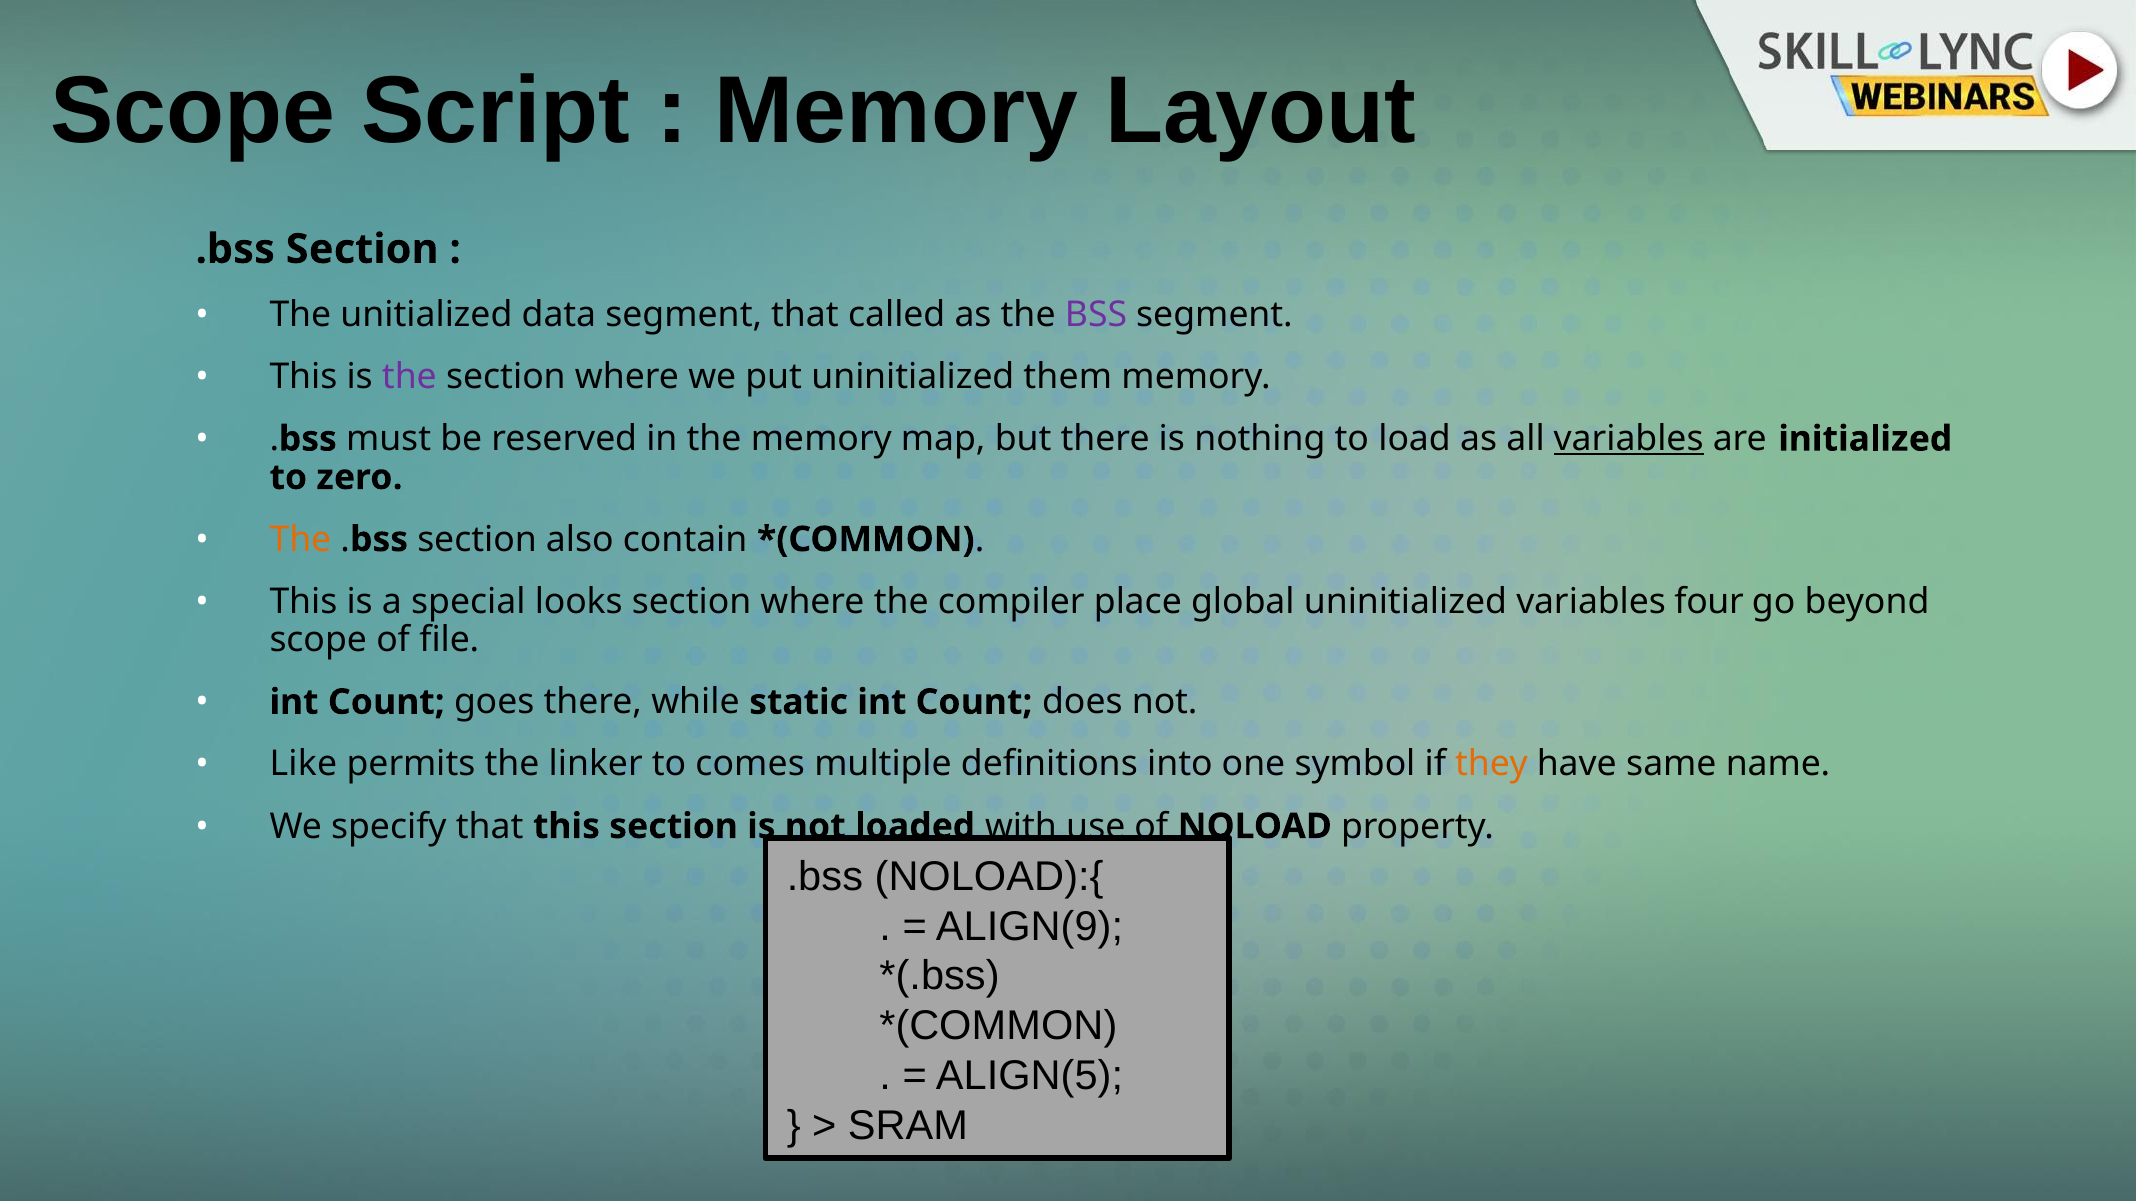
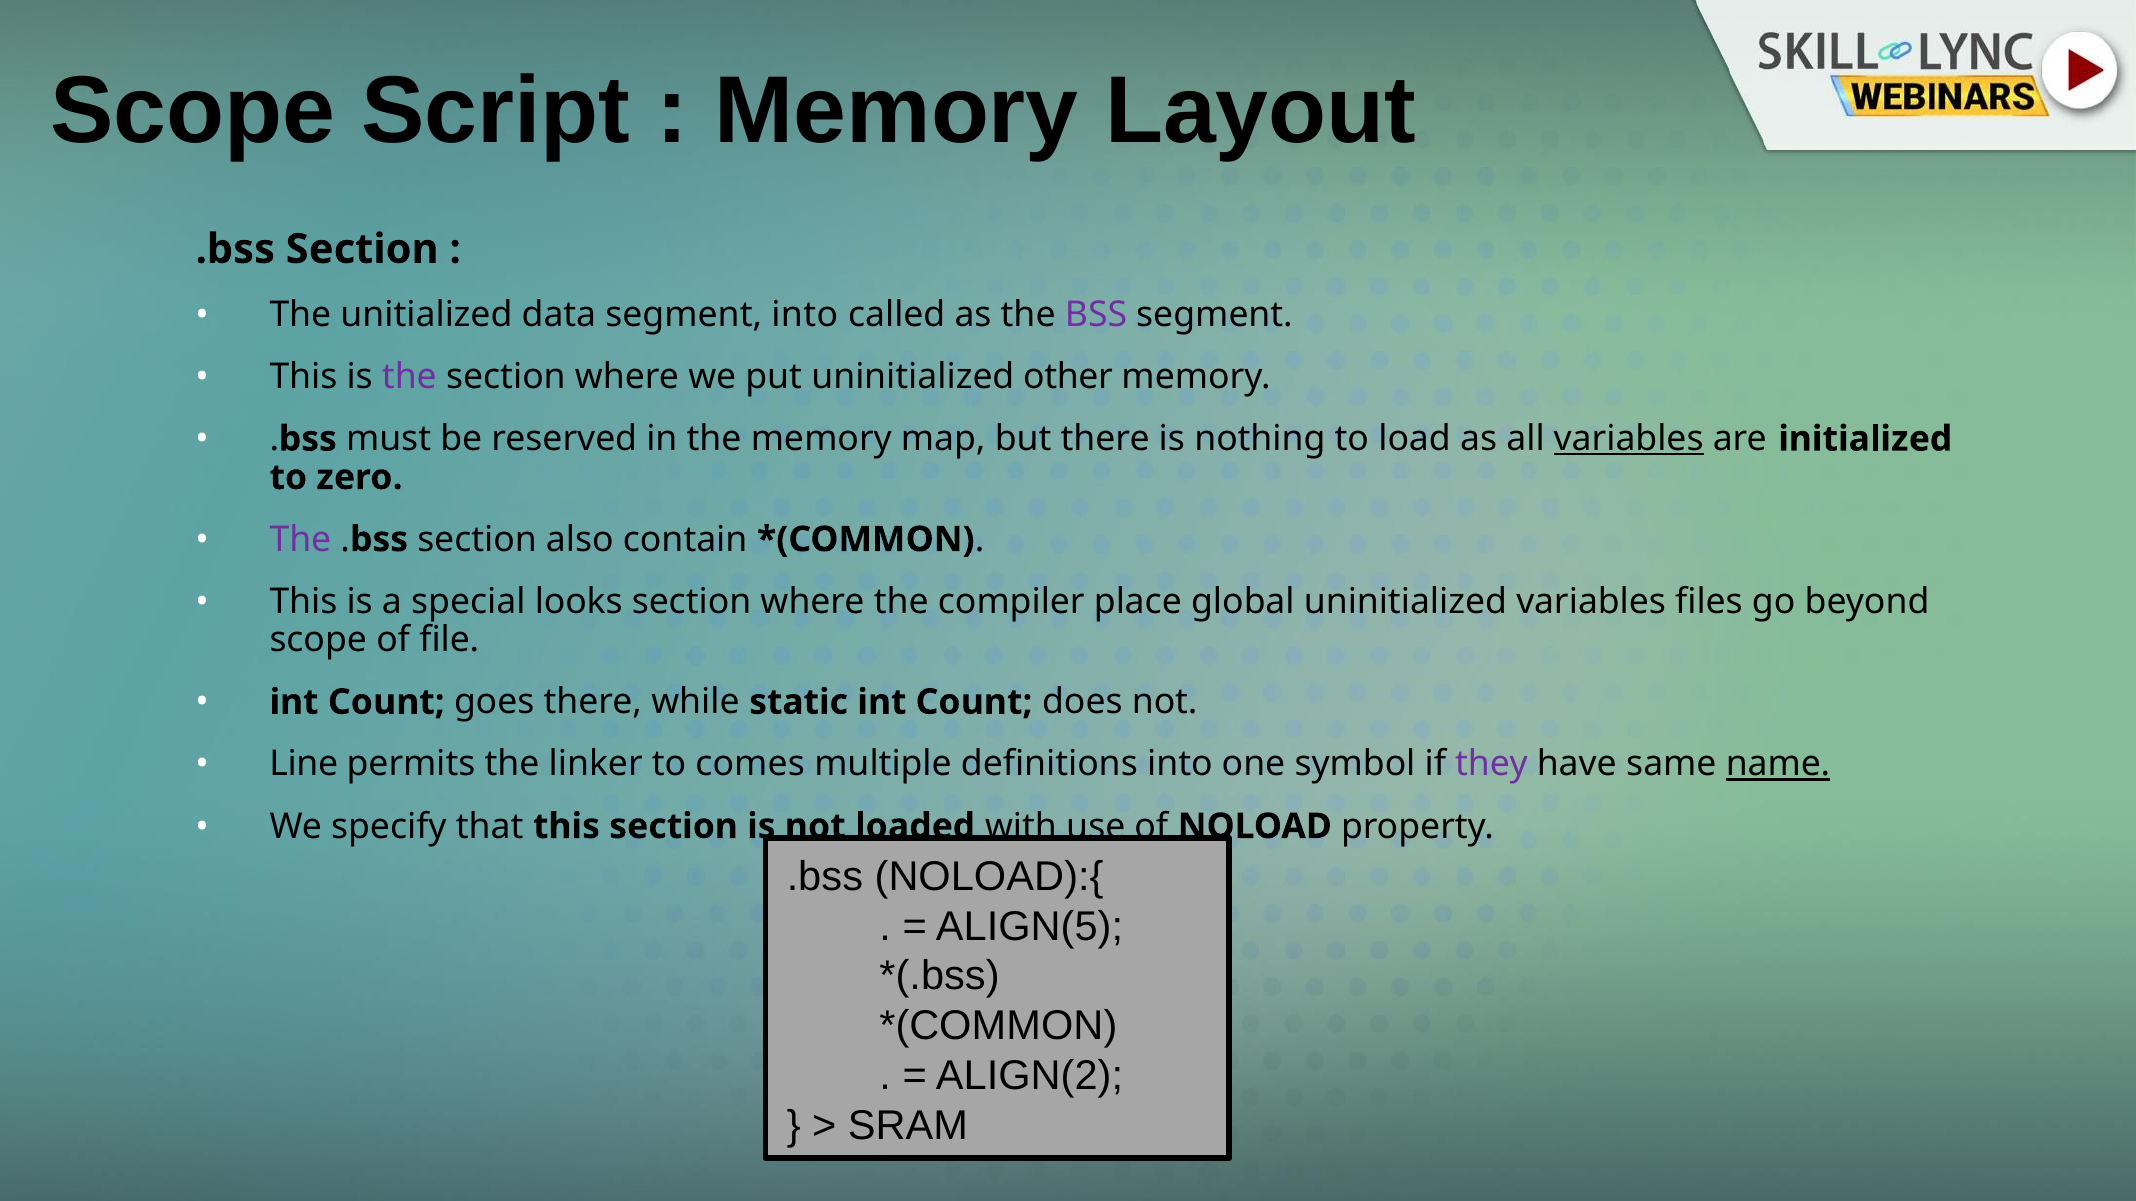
segment that: that -> into
them: them -> other
The at (300, 540) colour: orange -> purple
four: four -> files
Like: Like -> Line
they colour: orange -> purple
name underline: none -> present
ALIGN(9: ALIGN(9 -> ALIGN(5
ALIGN(5: ALIGN(5 -> ALIGN(2
